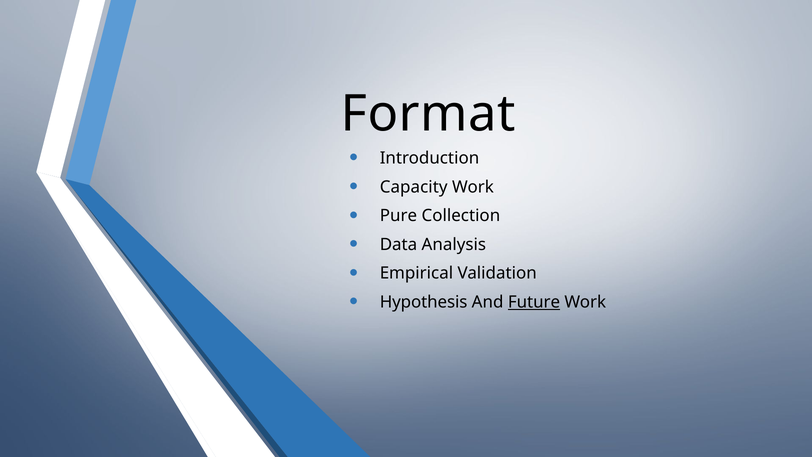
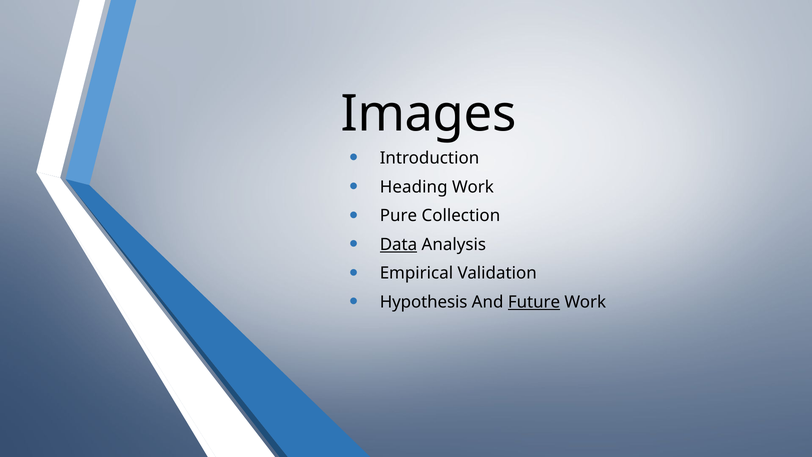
Format: Format -> Images
Capacity: Capacity -> Heading
Data underline: none -> present
